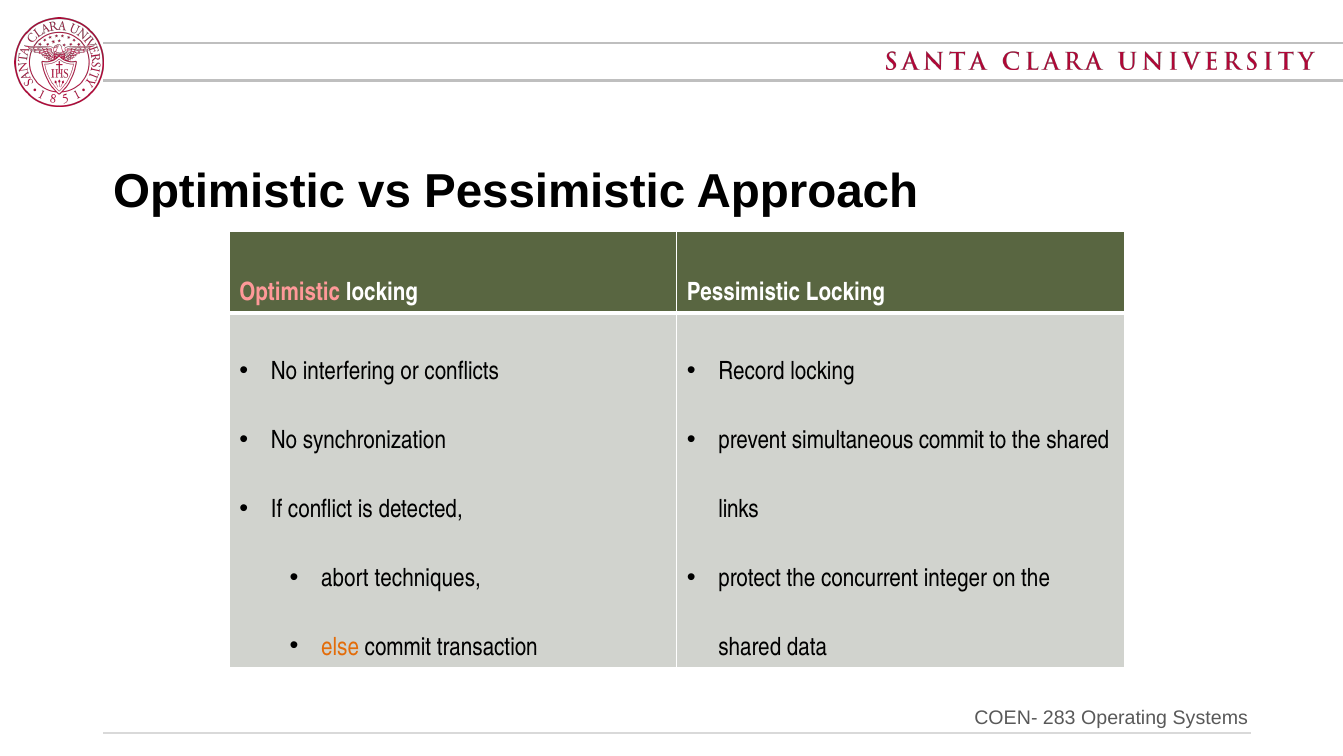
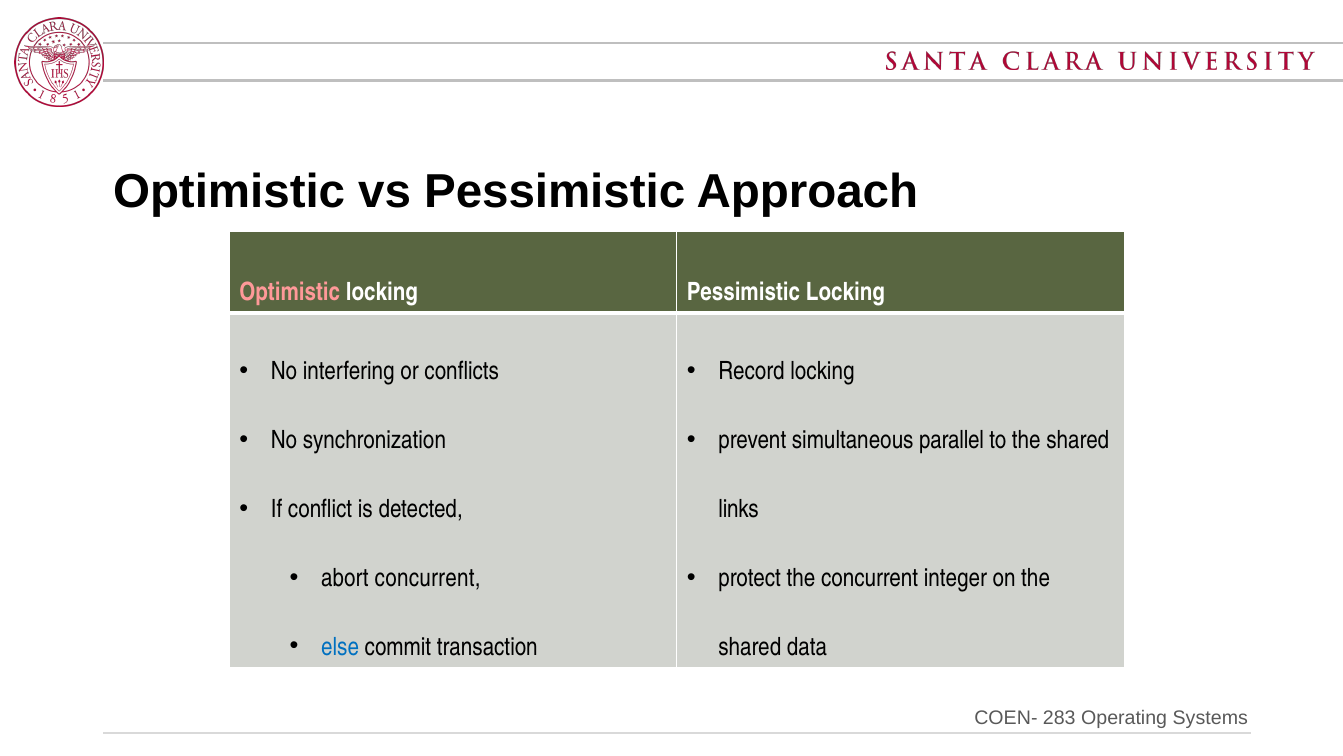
simultaneous commit: commit -> parallel
abort techniques: techniques -> concurrent
else colour: orange -> blue
